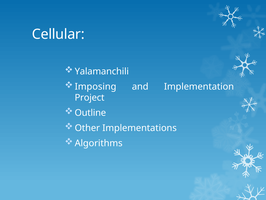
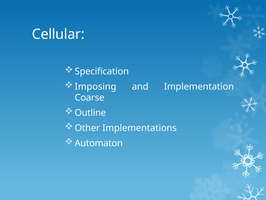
Yalamanchili: Yalamanchili -> Specification
Project: Project -> Coarse
Algorithms: Algorithms -> Automaton
